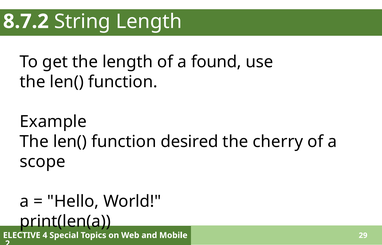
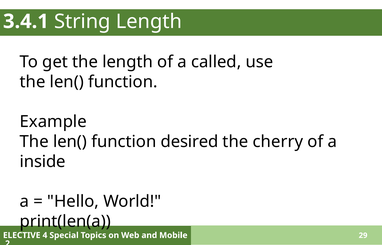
8.7.2: 8.7.2 -> 3.4.1
found: found -> called
scope: scope -> inside
